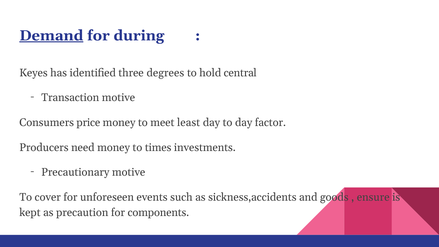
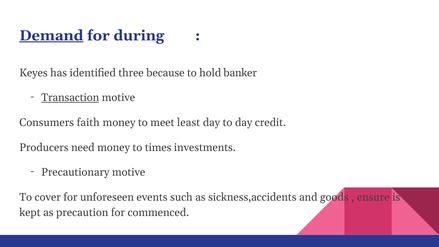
degrees: degrees -> because
central: central -> banker
Transaction underline: none -> present
price: price -> faith
factor: factor -> credit
components: components -> commenced
